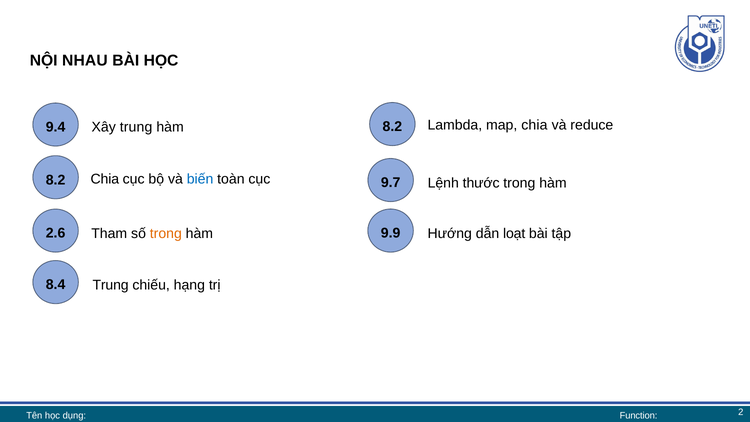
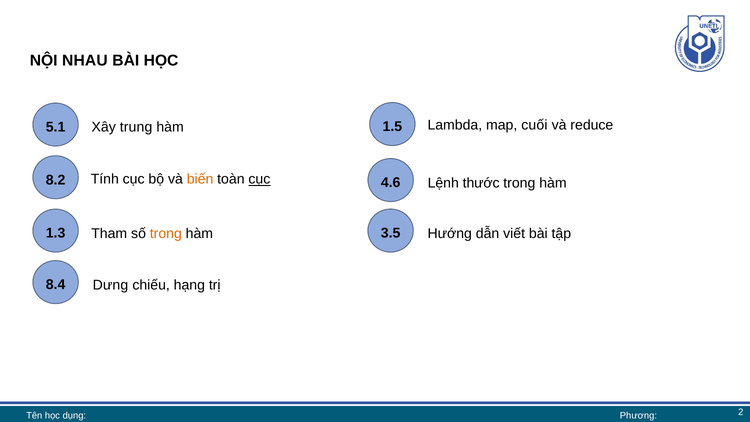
map chia: chia -> cuối
8.2 at (392, 127): 8.2 -> 1.5
9.4: 9.4 -> 5.1
Chia at (105, 179): Chia -> Tính
biến colour: blue -> orange
cục at (259, 179) underline: none -> present
9.7: 9.7 -> 4.6
2.6: 2.6 -> 1.3
9.9: 9.9 -> 3.5
loạt: loạt -> viết
Trung at (111, 285): Trung -> Dưng
Function: Function -> Phương
